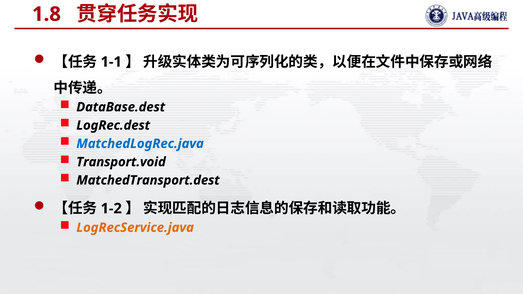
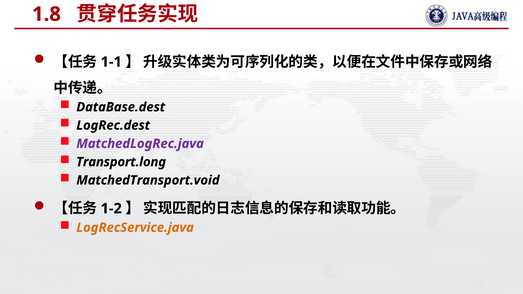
MatchedLogRec.java colour: blue -> purple
Transport.void: Transport.void -> Transport.long
MatchedTransport.dest: MatchedTransport.dest -> MatchedTransport.void
